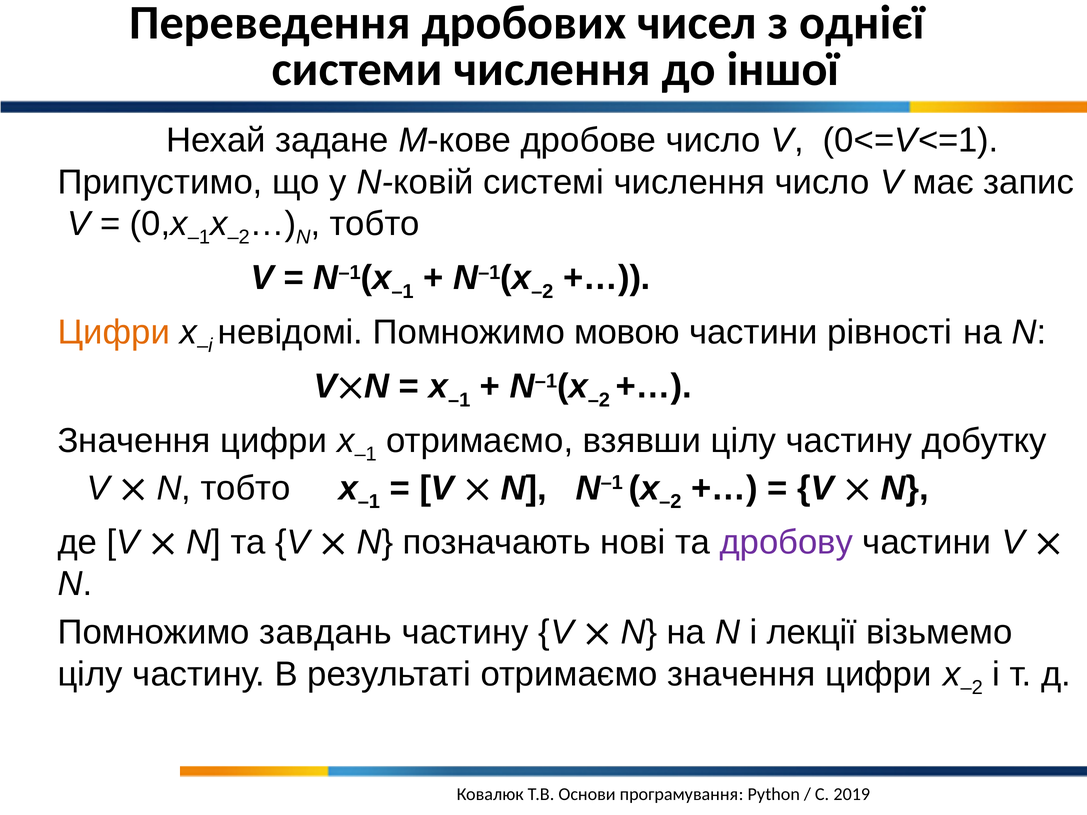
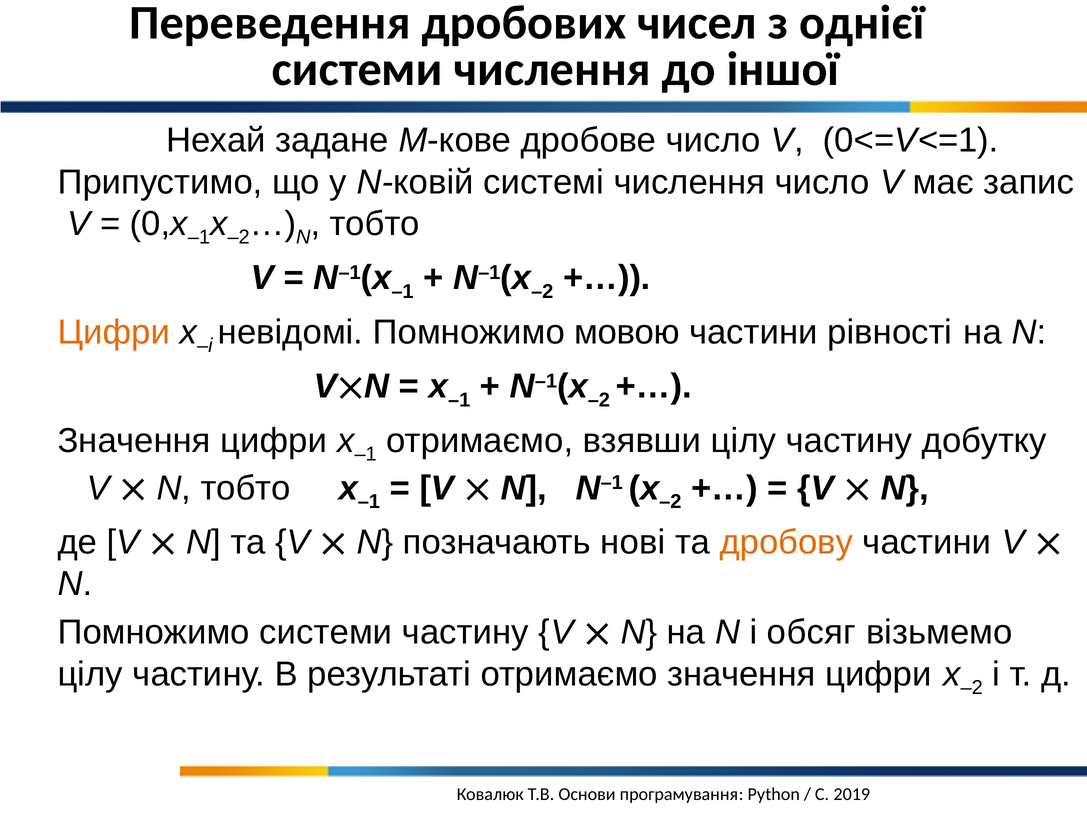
дробову colour: purple -> orange
Помножимо завдань: завдань -> системи
лекції: лекції -> обсяг
